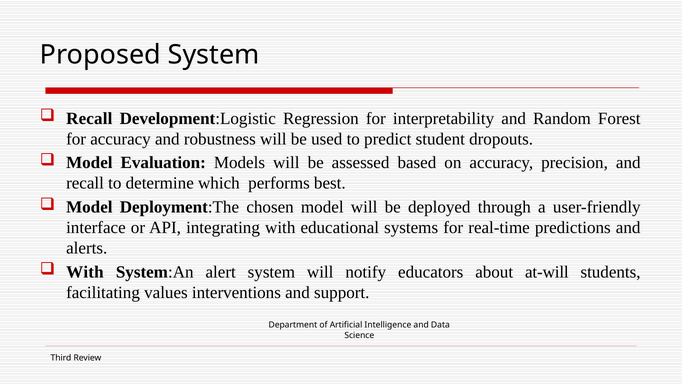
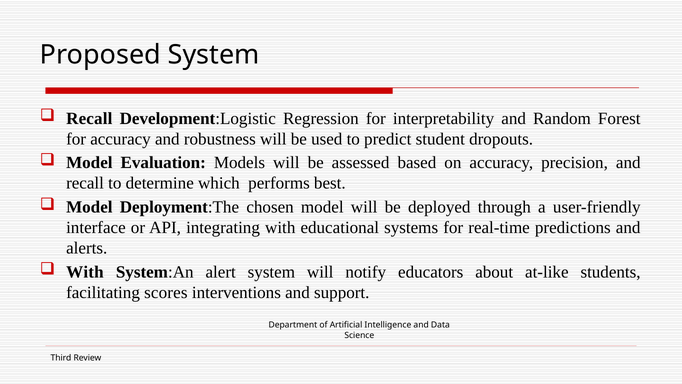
at-will: at-will -> at-like
values: values -> scores
